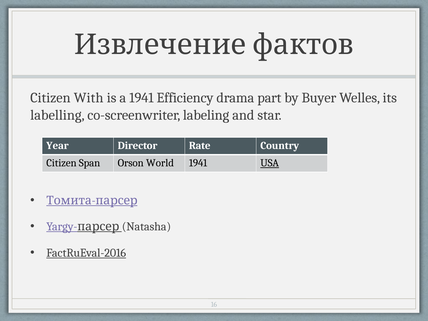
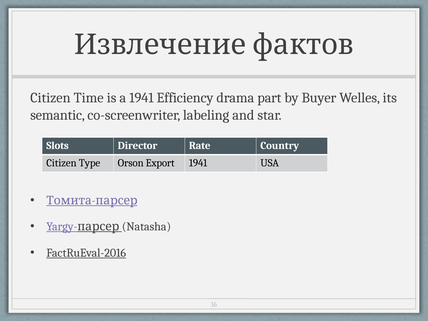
With: With -> Time
labelling: labelling -> semantic
Year: Year -> Slots
Span: Span -> Type
World: World -> Export
USA underline: present -> none
